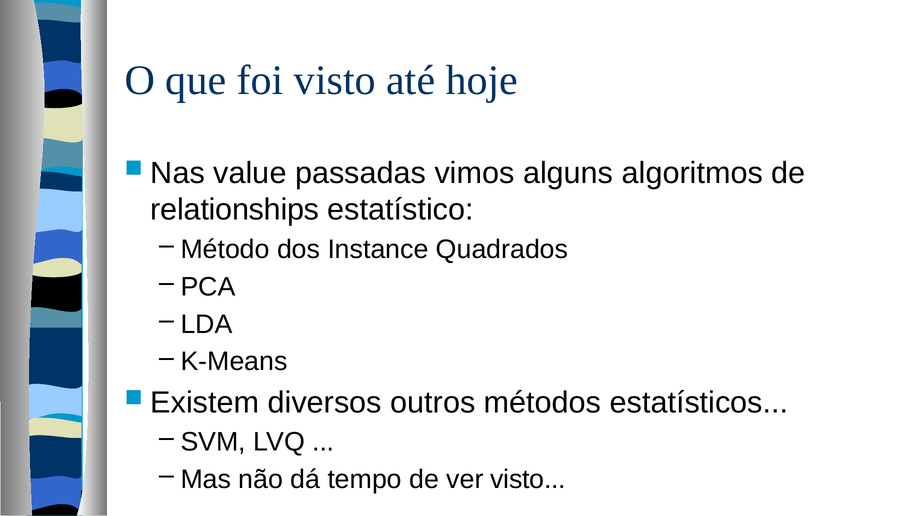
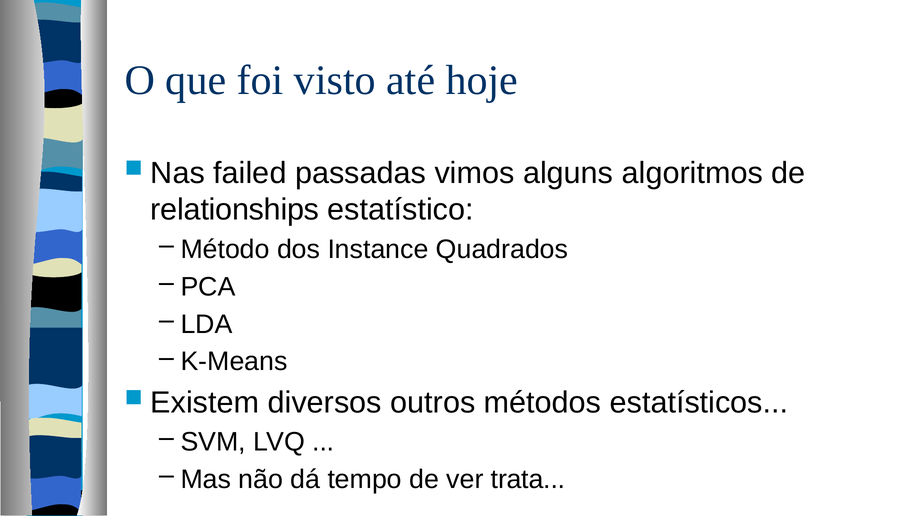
value: value -> failed
ver visto: visto -> trata
